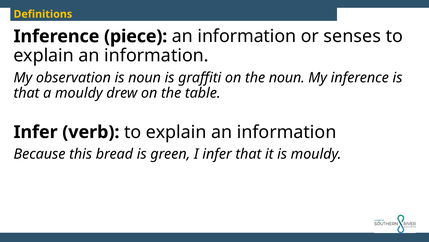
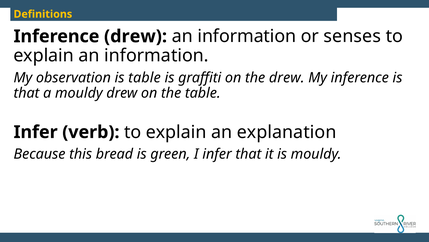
Inference piece: piece -> drew
is noun: noun -> table
the noun: noun -> drew
information at (287, 132): information -> explanation
